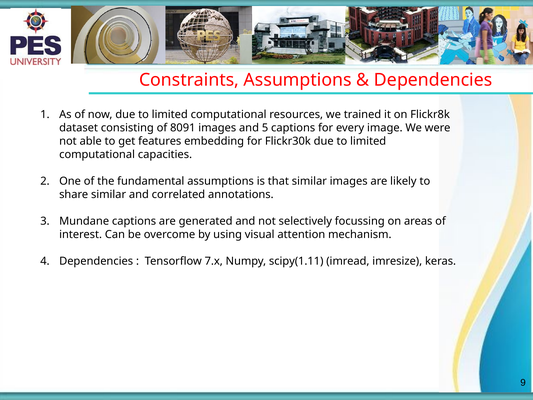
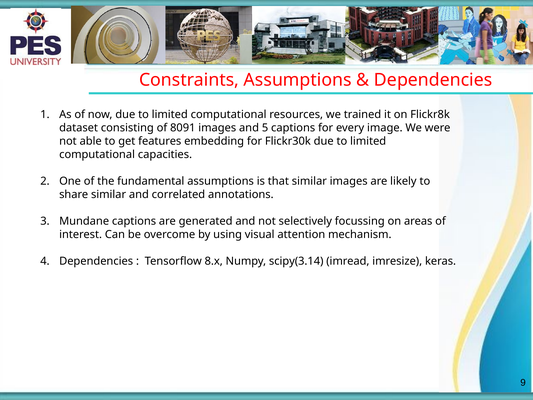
7.x: 7.x -> 8.x
scipy(1.11: scipy(1.11 -> scipy(3.14
